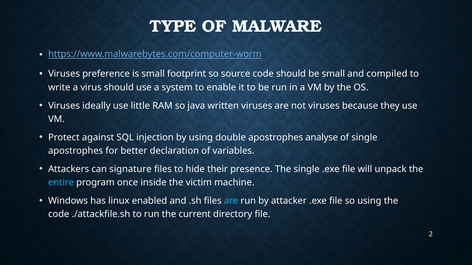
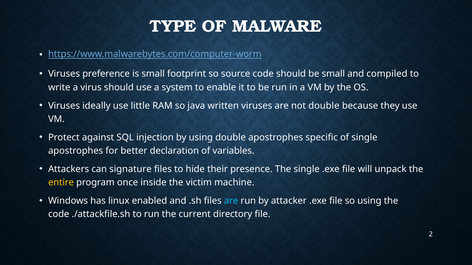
not viruses: viruses -> double
analyse: analyse -> specific
entire colour: light blue -> yellow
